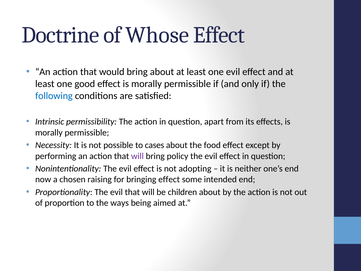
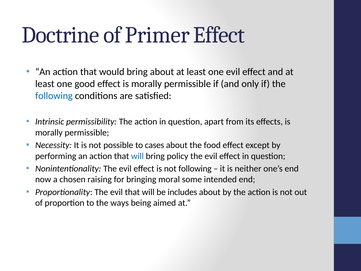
Whose: Whose -> Primer
will at (137, 156) colour: purple -> blue
not adopting: adopting -> following
bringing effect: effect -> moral
children: children -> includes
